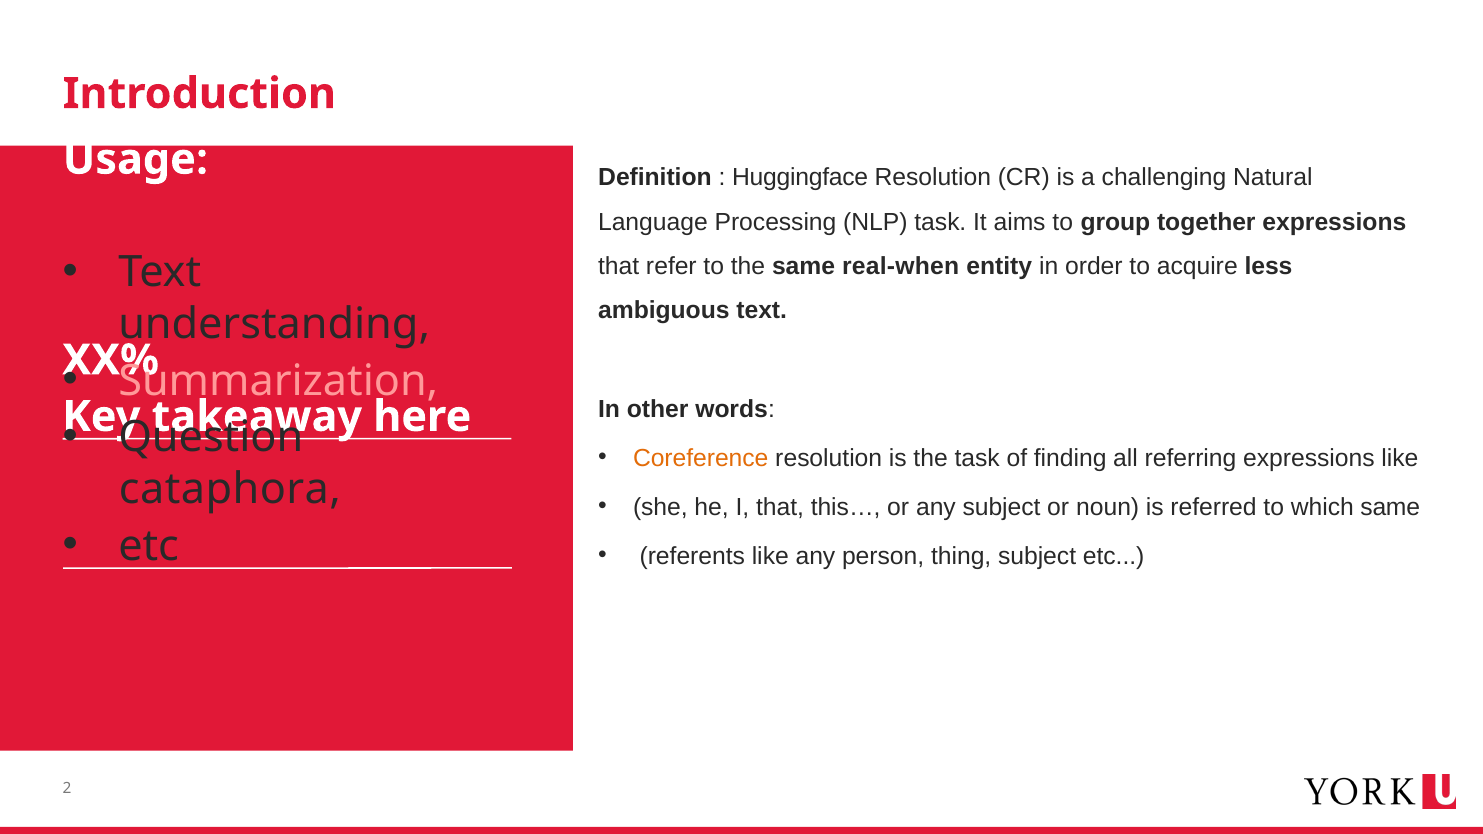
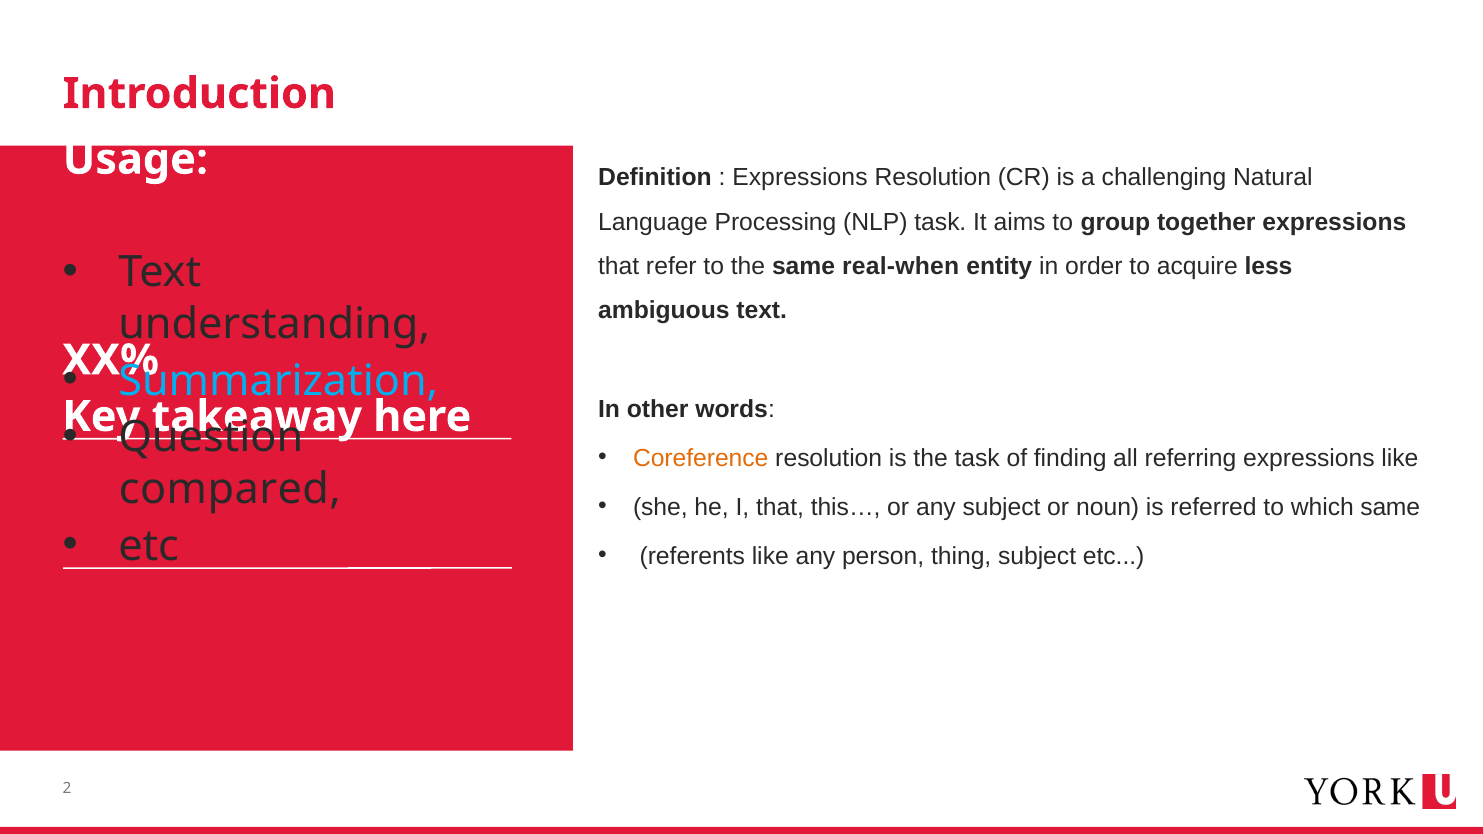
Huggingface at (800, 178): Huggingface -> Expressions
Summarization colour: pink -> light blue
cataphora: cataphora -> compared
